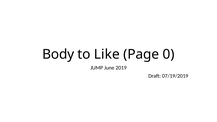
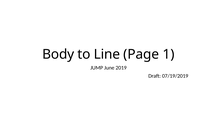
Like: Like -> Line
0: 0 -> 1
